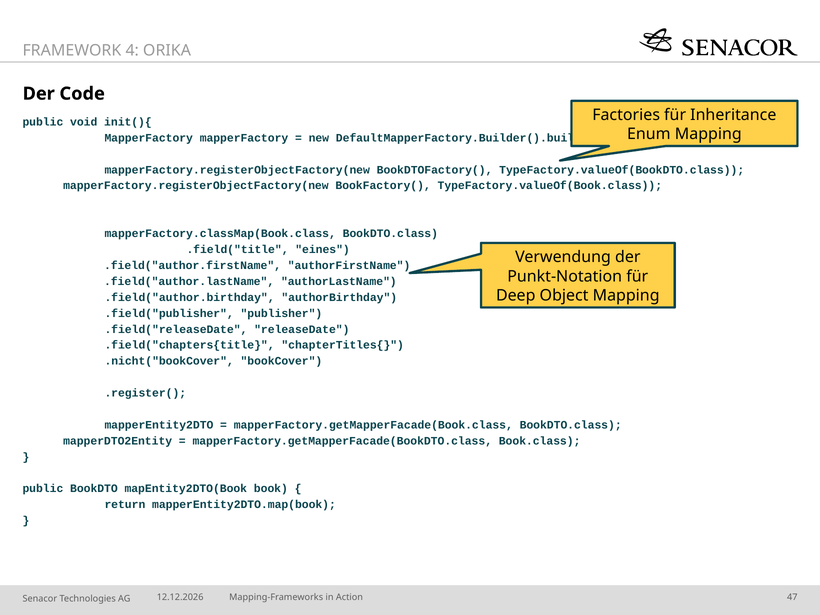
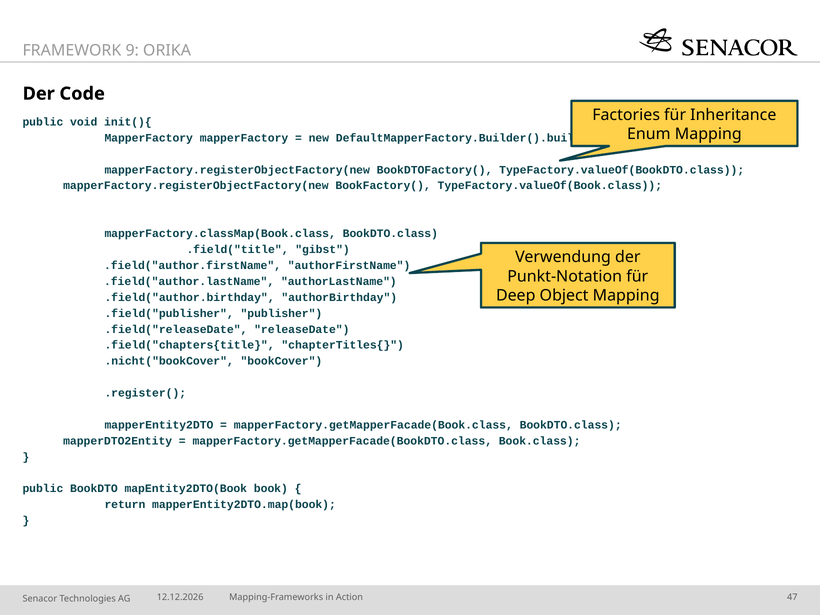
4: 4 -> 9
eines: eines -> gibst
